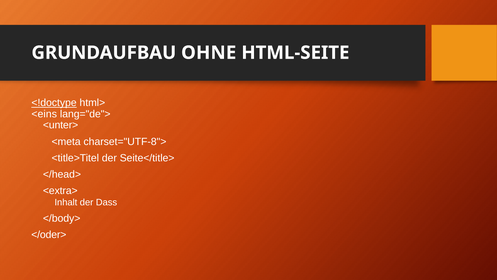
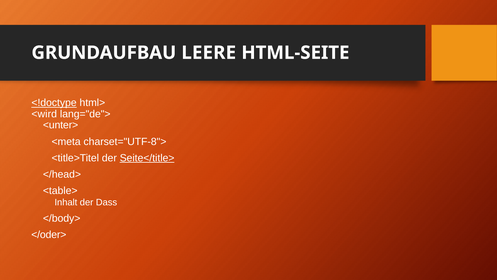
OHNE: OHNE -> LEERE
<eins: <eins -> <wird
Seite</title> underline: none -> present
<extra>: <extra> -> <table>
